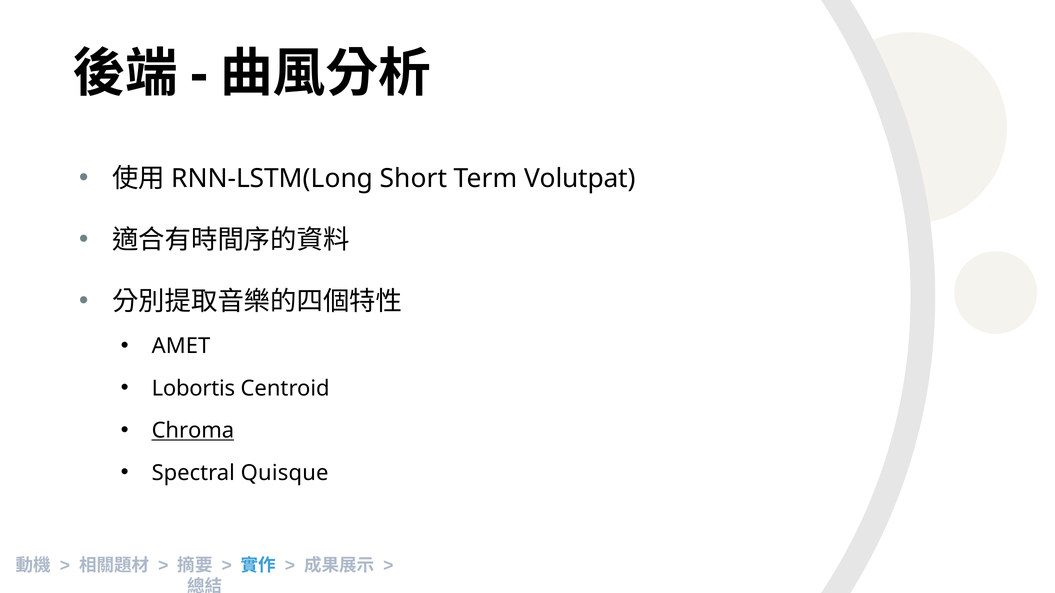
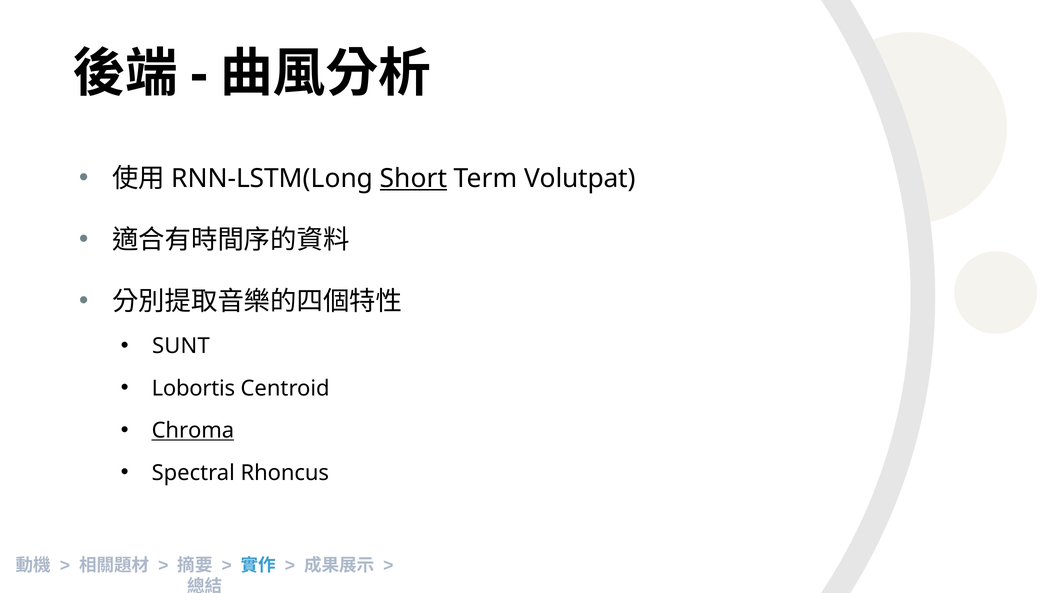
Short underline: none -> present
AMET: AMET -> SUNT
Quisque: Quisque -> Rhoncus
